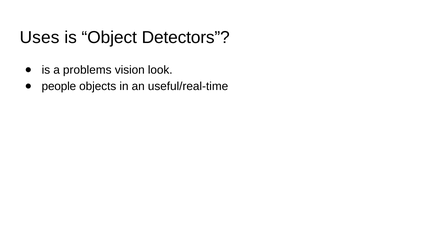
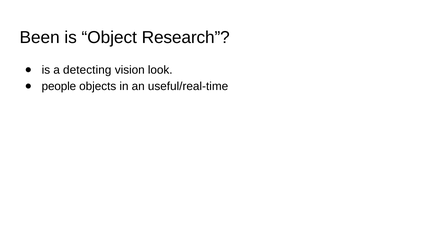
Uses: Uses -> Been
Detectors: Detectors -> Research
problems: problems -> detecting
